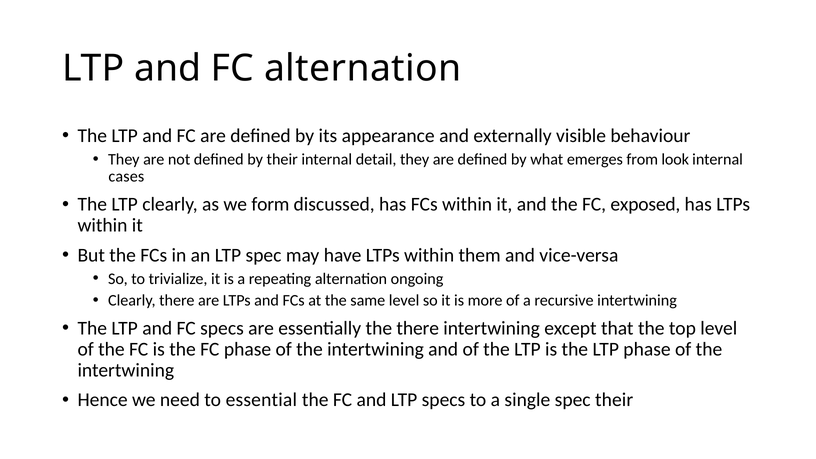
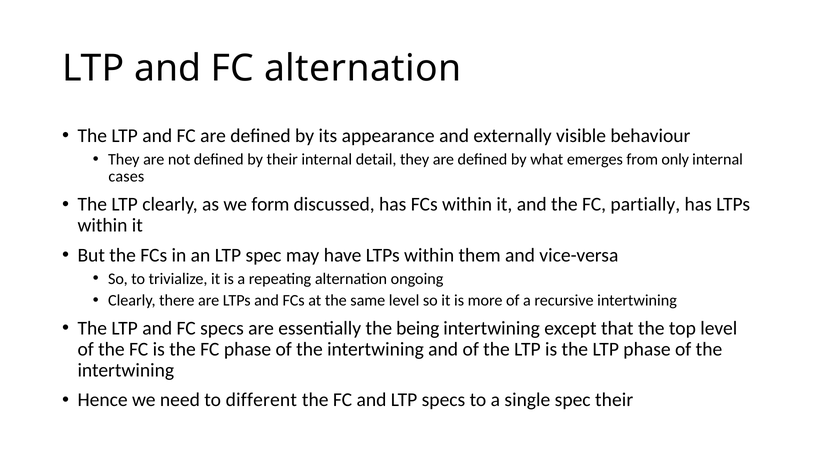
look: look -> only
exposed: exposed -> partially
the there: there -> being
essential: essential -> different
